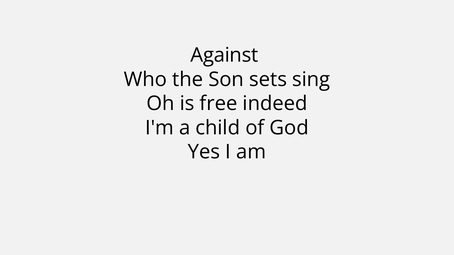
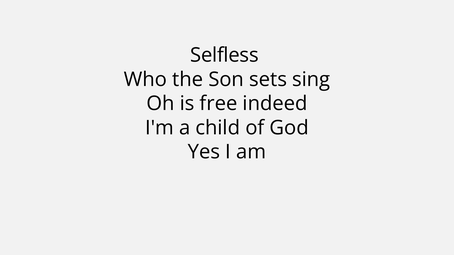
Against: Against -> Selfless
